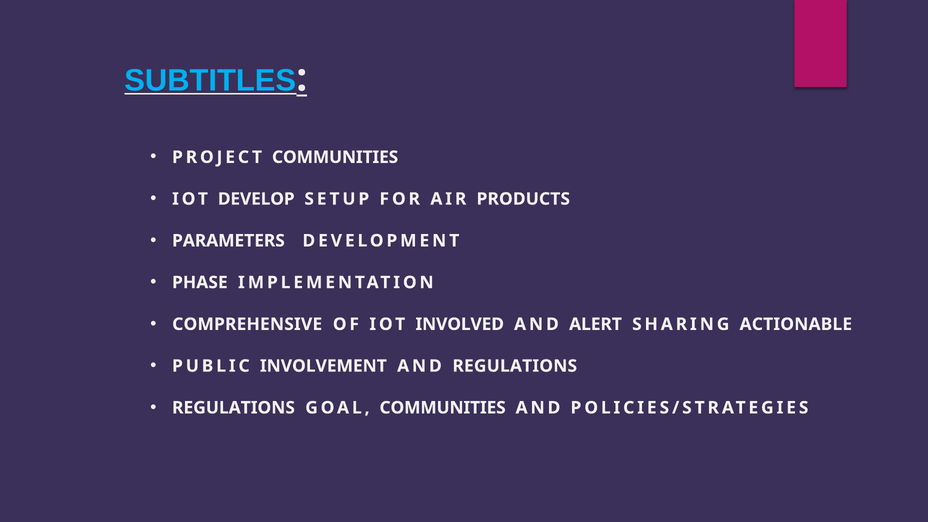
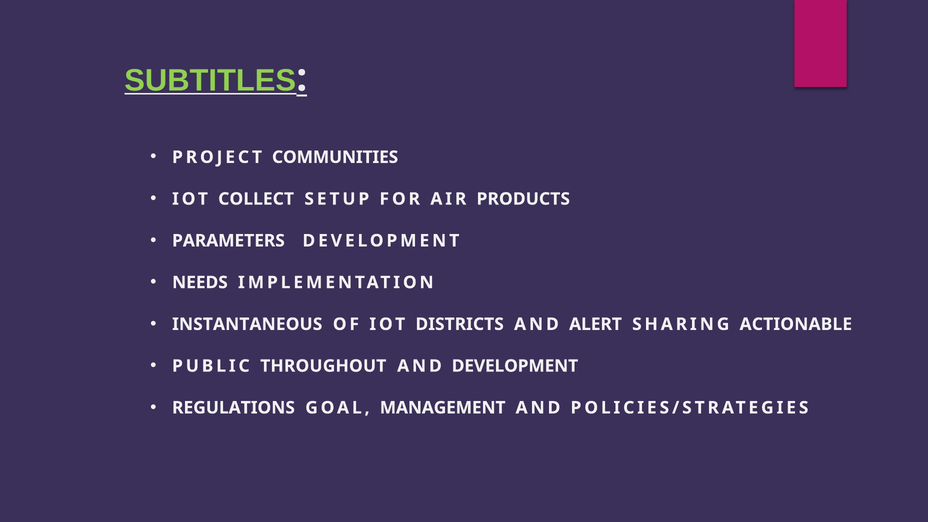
SUBTITLES colour: light blue -> light green
DEVELOP: DEVELOP -> COLLECT
PHASE: PHASE -> NEEDS
COMPREHENSIVE: COMPREHENSIVE -> INSTANTANEOUS
INVOLVED: INVOLVED -> DISTRICTS
INVOLVEMENT: INVOLVEMENT -> THROUGHOUT
AND REGULATIONS: REGULATIONS -> DEVELOPMENT
GOAL COMMUNITIES: COMMUNITIES -> MANAGEMENT
